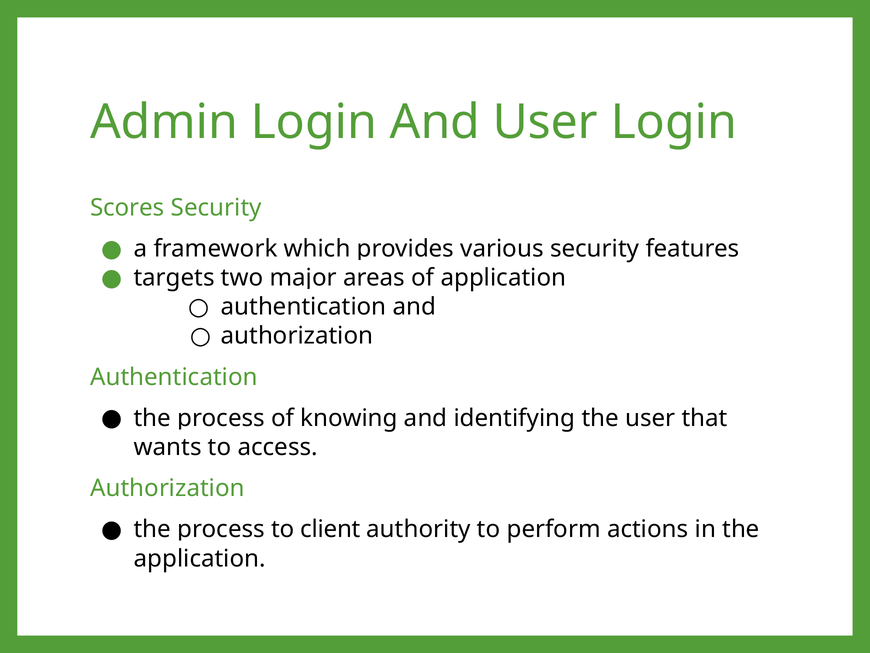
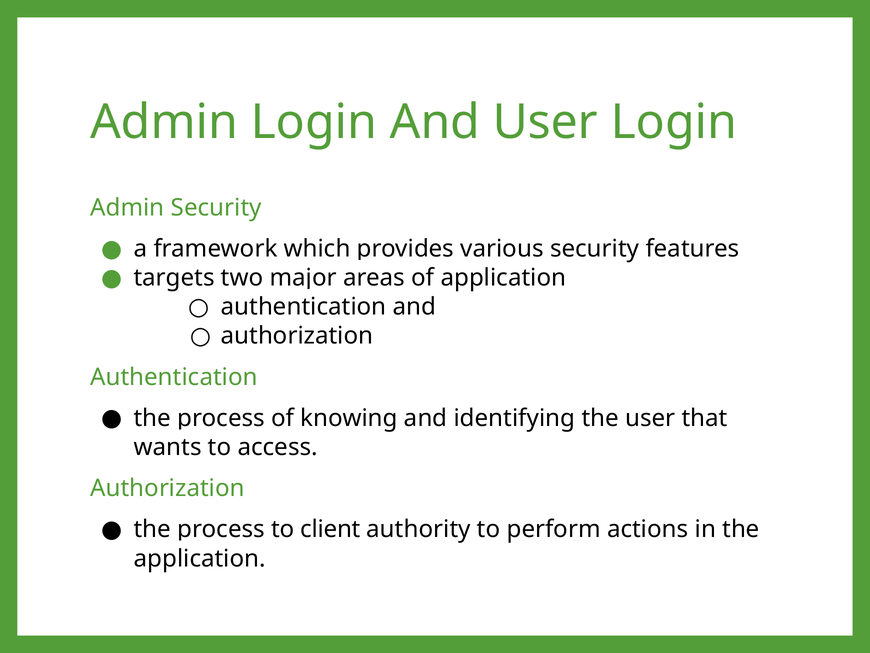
Scores at (127, 208): Scores -> Admin
